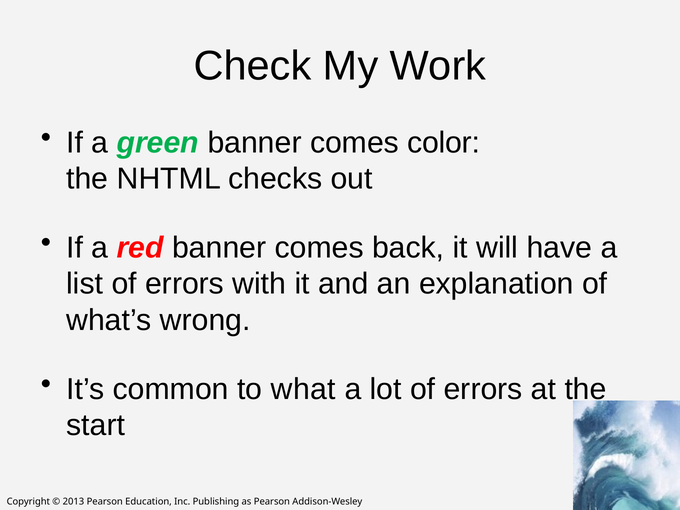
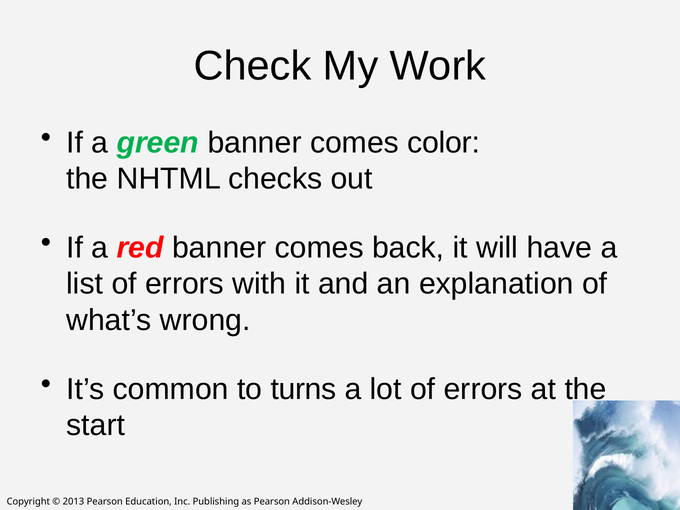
what: what -> turns
